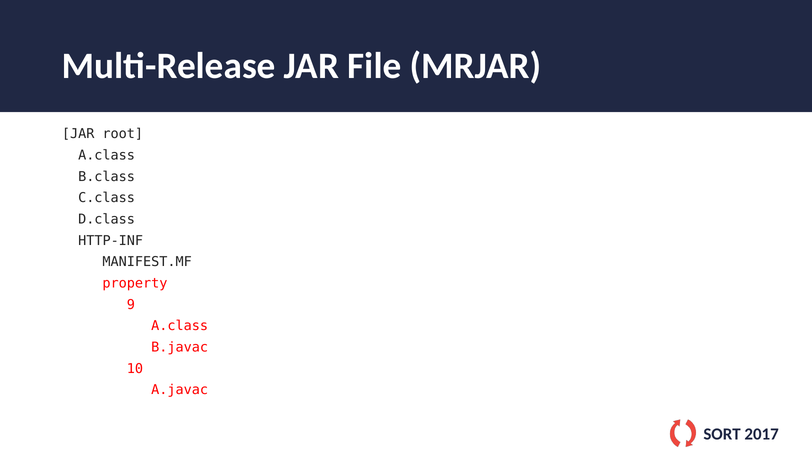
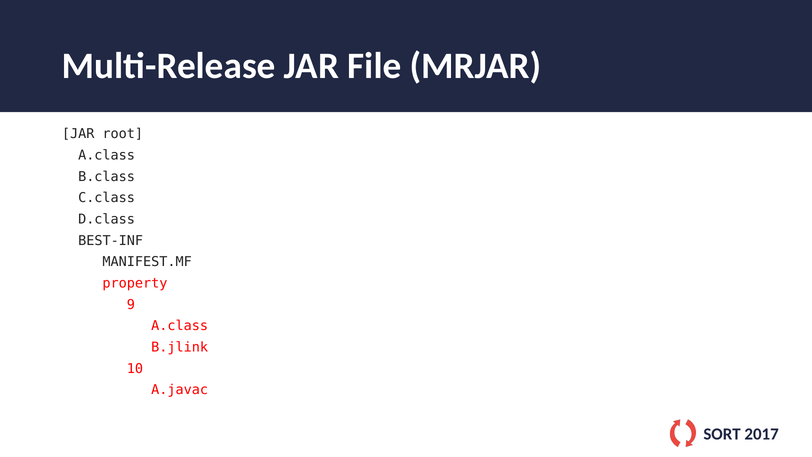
HTTP-INF: HTTP-INF -> BEST-INF
B.javac: B.javac -> B.jlink
